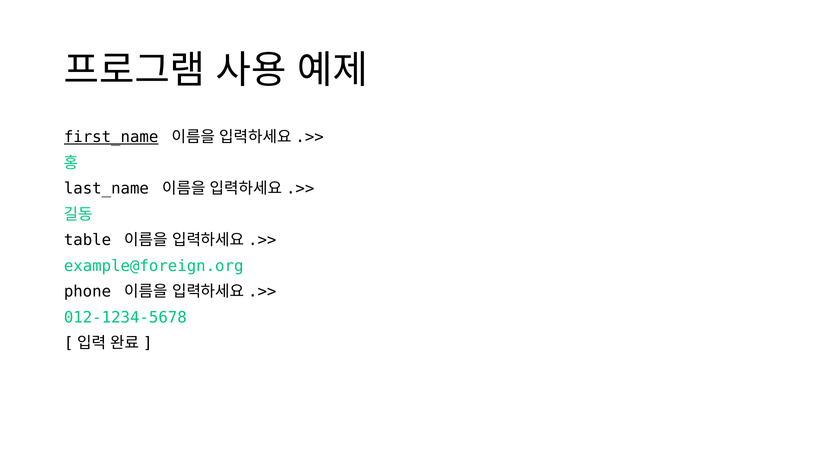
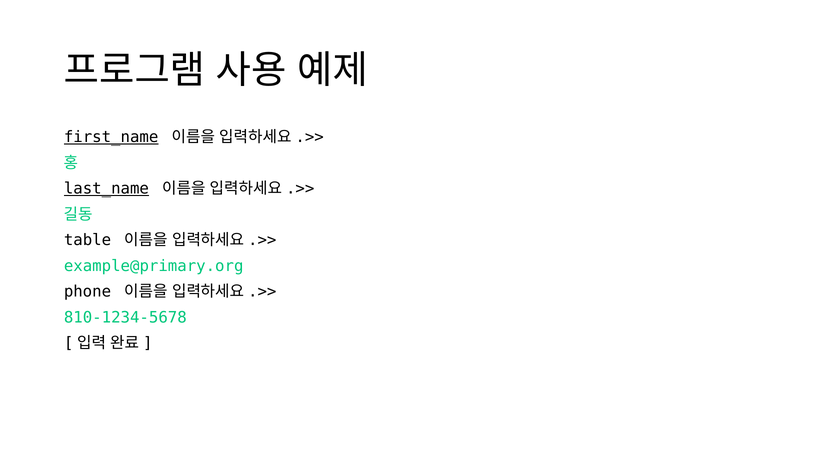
last_name underline: none -> present
example@foreign.org: example@foreign.org -> example@primary.org
012-1234-5678: 012-1234-5678 -> 810-1234-5678
